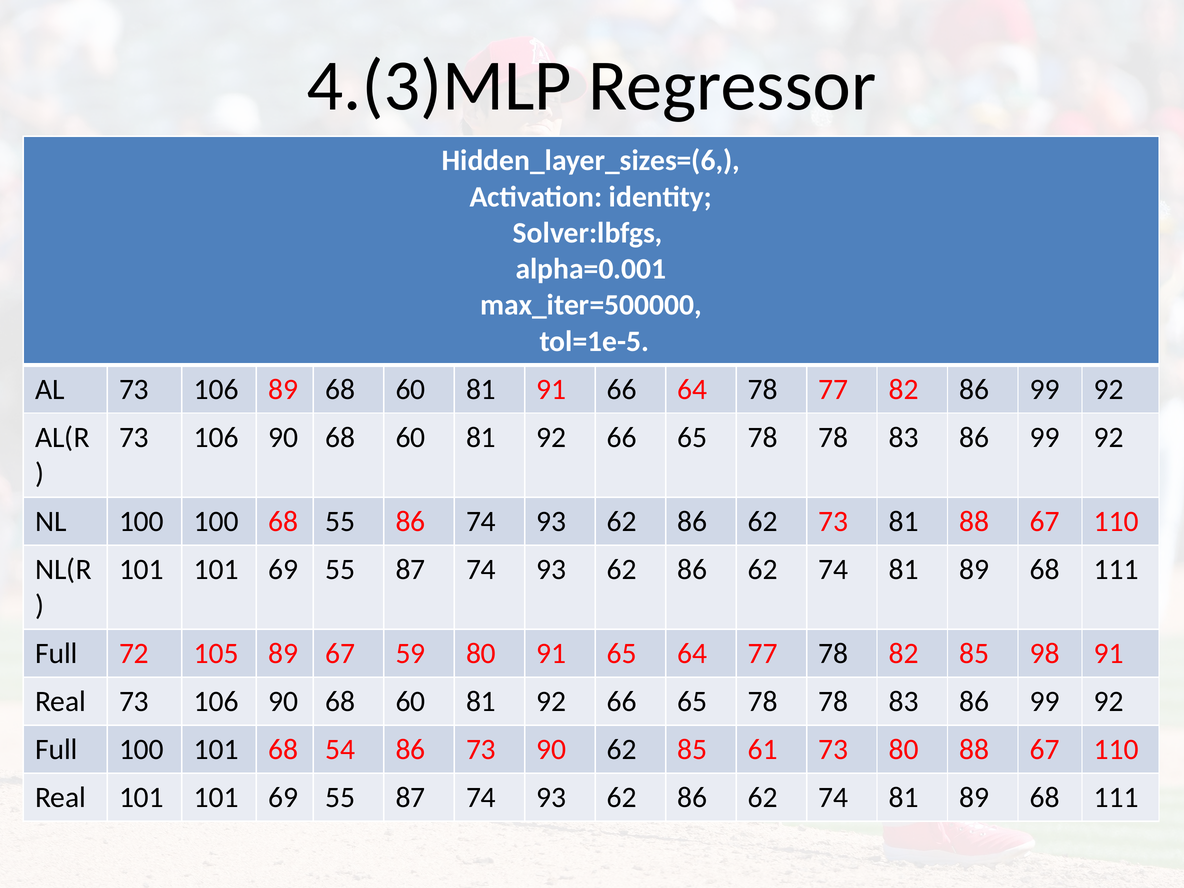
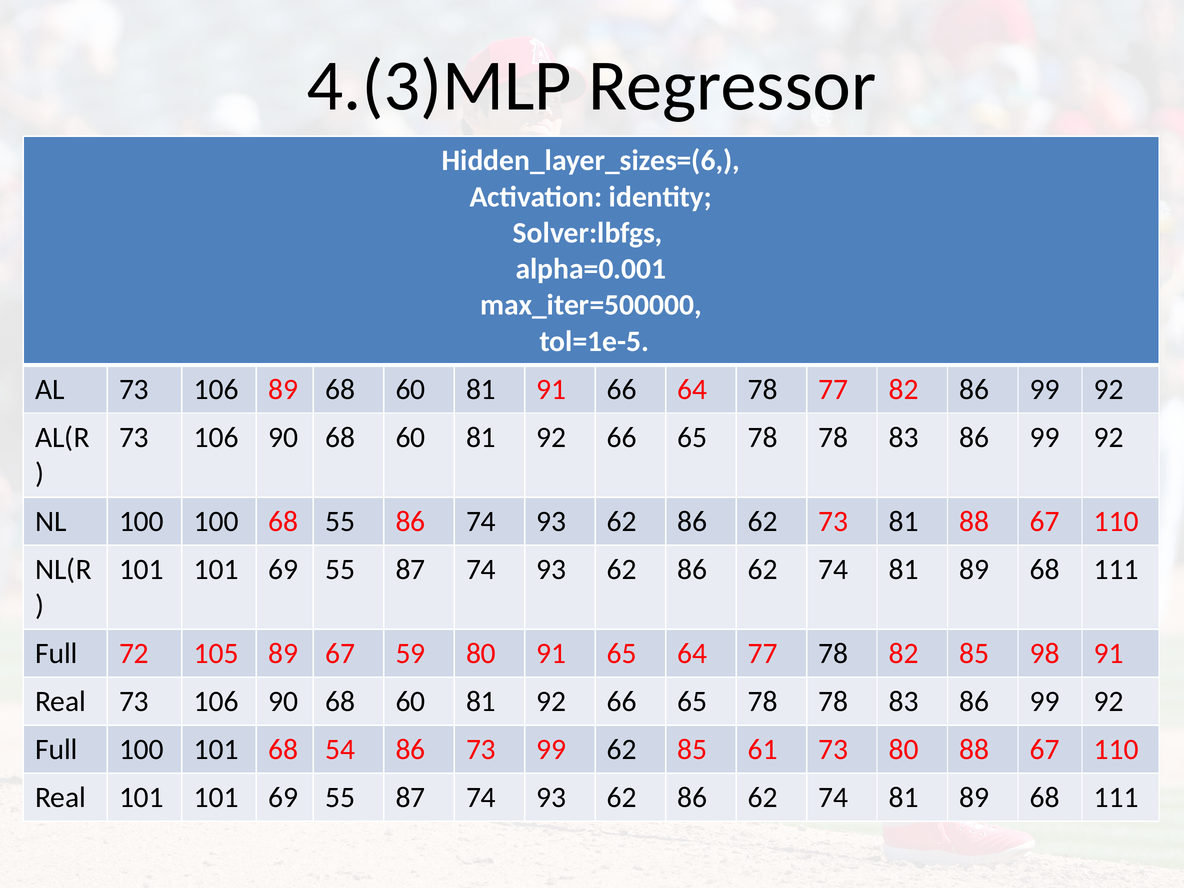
73 90: 90 -> 99
